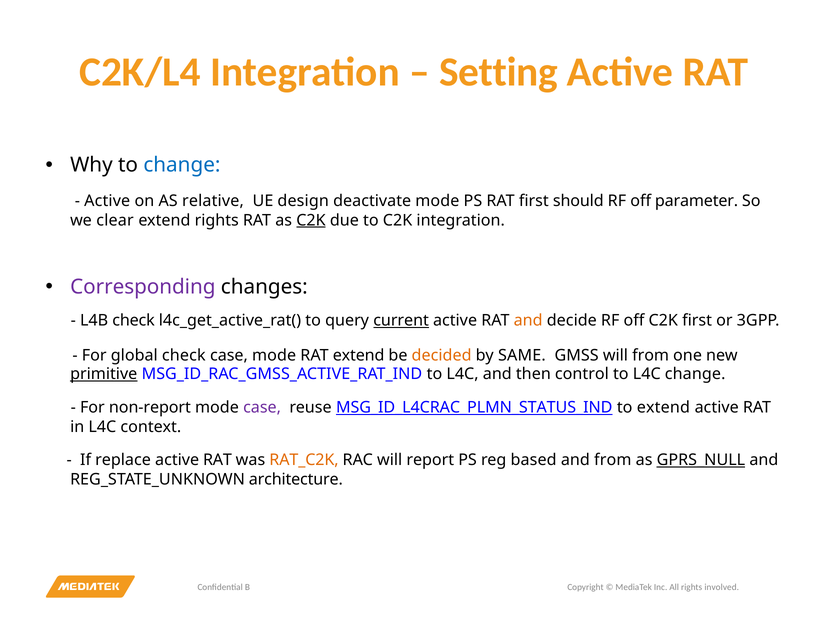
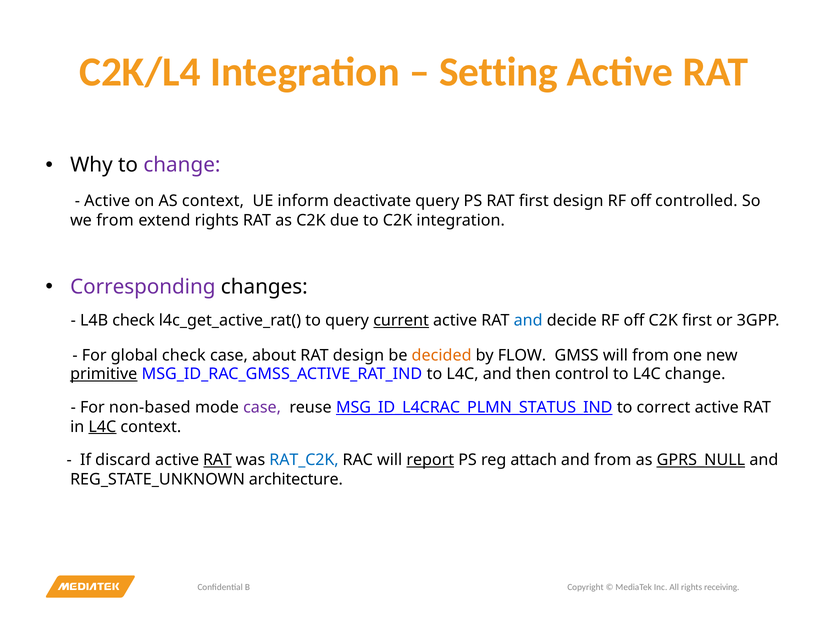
change at (182, 165) colour: blue -> purple
AS relative: relative -> context
design: design -> inform
deactivate mode: mode -> query
first should: should -> design
parameter: parameter -> controlled
we clear: clear -> from
C2K at (311, 220) underline: present -> none
and at (528, 321) colour: orange -> blue
case mode: mode -> about
RAT extend: extend -> design
SAME: SAME -> FLOW
non-report: non-report -> non-based
to extend: extend -> correct
L4C at (102, 427) underline: none -> present
replace: replace -> discard
RAT at (217, 460) underline: none -> present
RAT_C2K colour: orange -> blue
report underline: none -> present
based: based -> attach
involved: involved -> receiving
